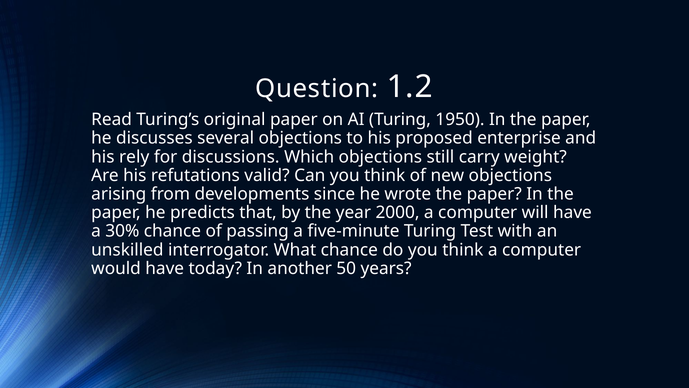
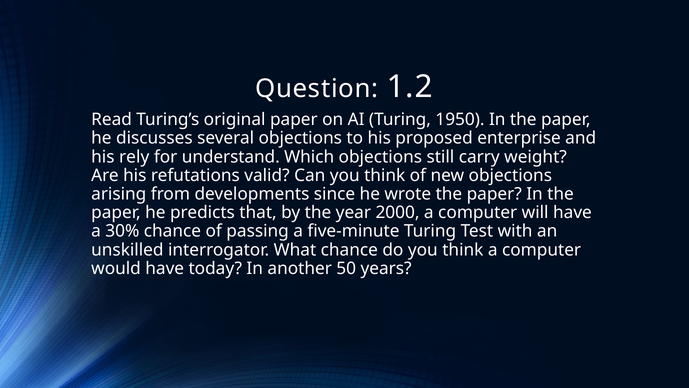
discussions: discussions -> understand
